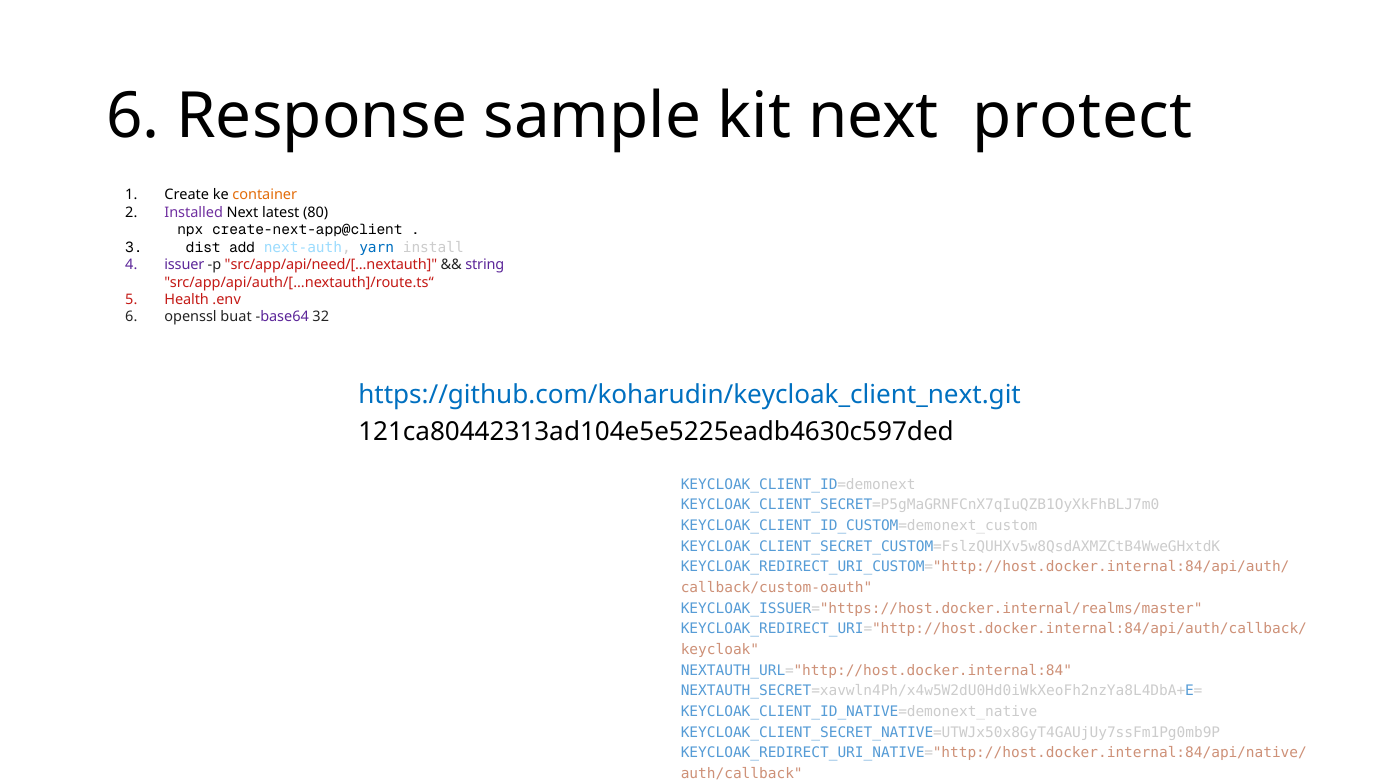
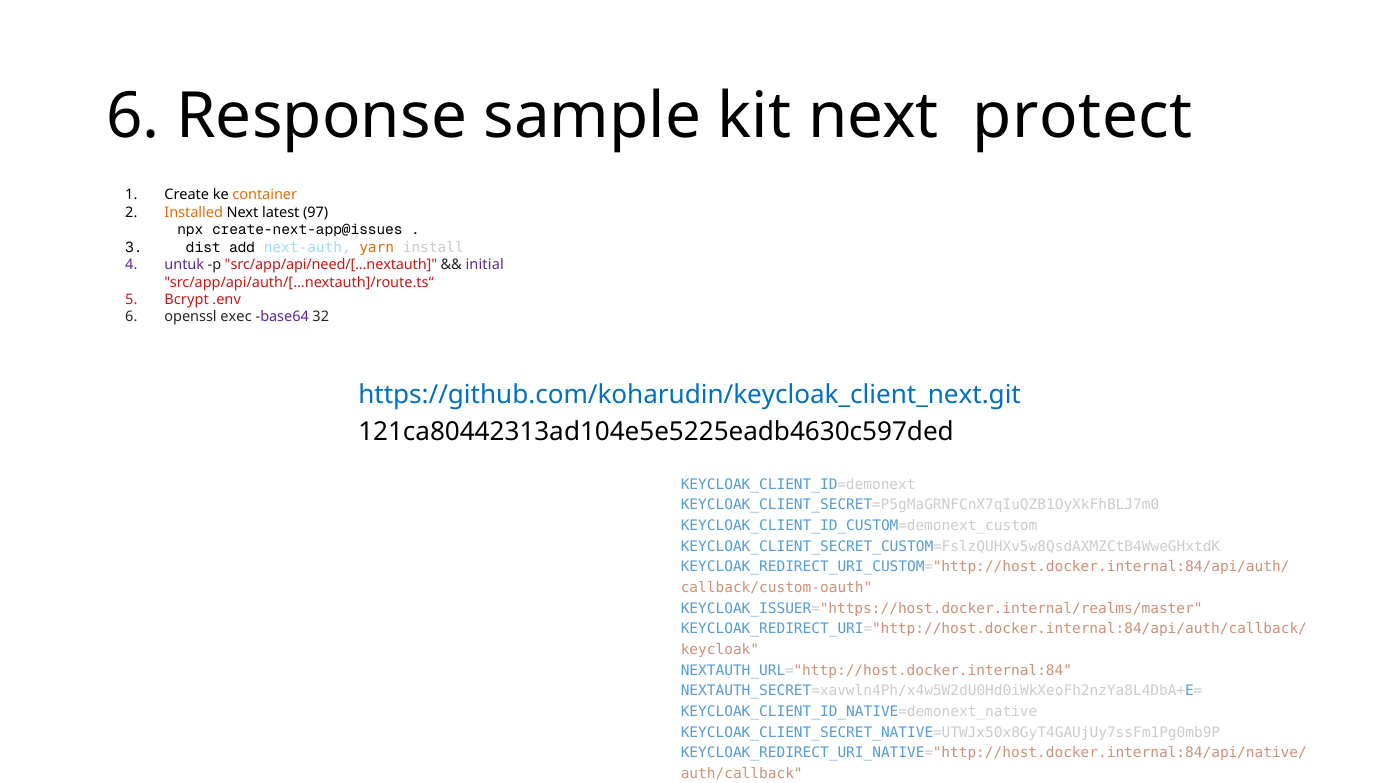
Installed colour: purple -> orange
80: 80 -> 97
create-next-app@client: create-next-app@client -> create-next-app@issues
yarn colour: blue -> orange
issuer: issuer -> untuk
string: string -> initial
Health: Health -> Bcrypt
buat: buat -> exec
